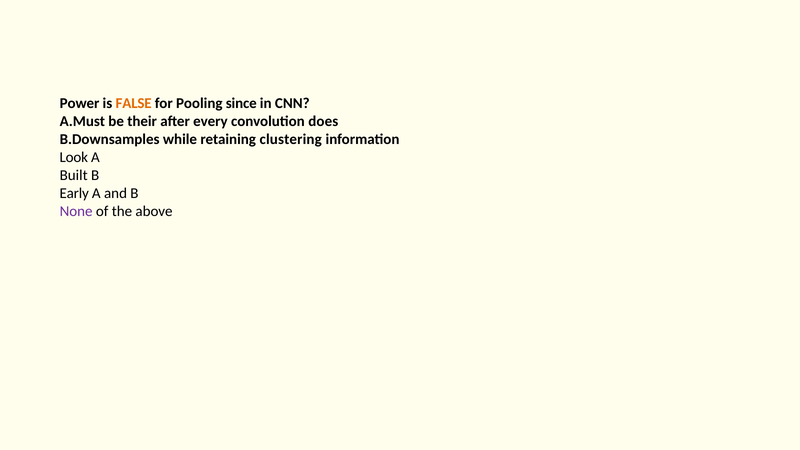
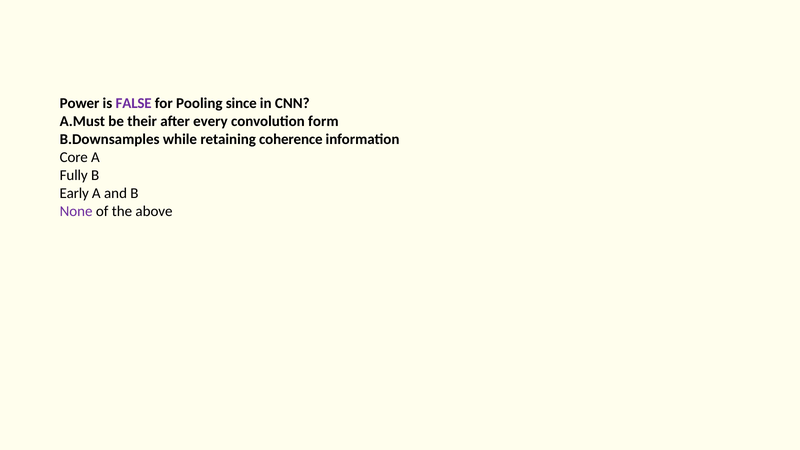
FALSE colour: orange -> purple
does: does -> form
clustering: clustering -> coherence
Look: Look -> Core
Built: Built -> Fully
